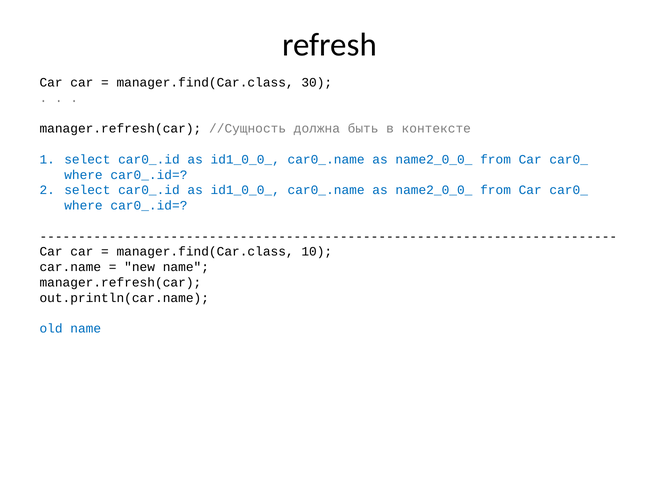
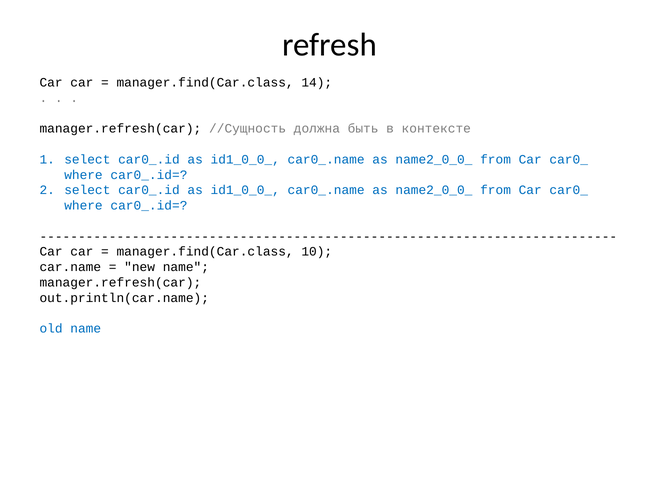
30: 30 -> 14
